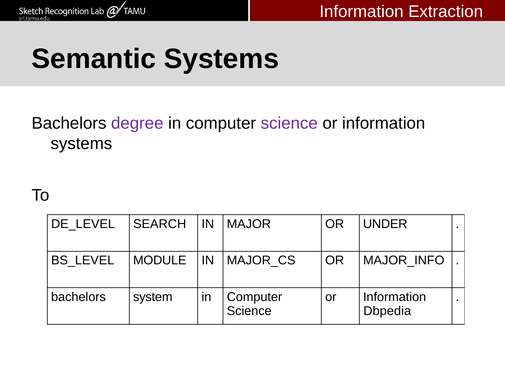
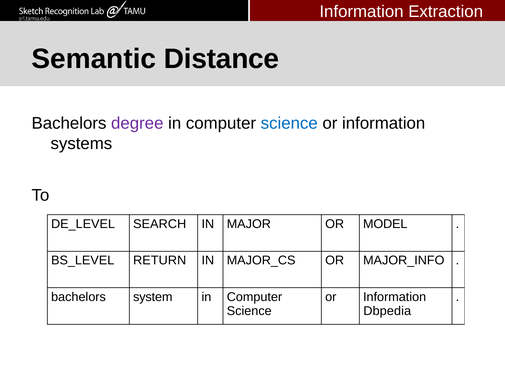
Semantic Systems: Systems -> Distance
science at (289, 123) colour: purple -> blue
UNDER: UNDER -> MODEL
MODULE: MODULE -> RETURN
